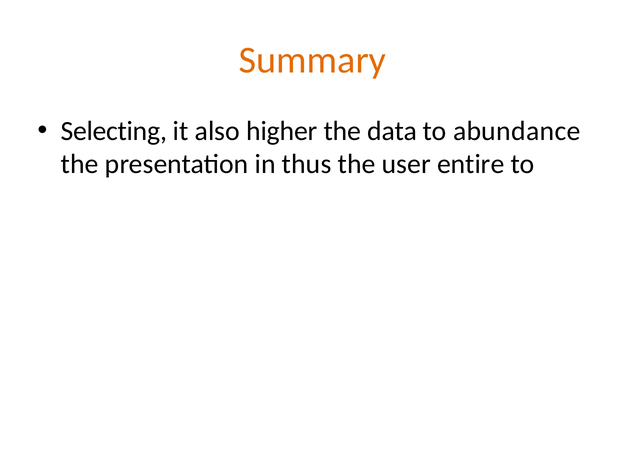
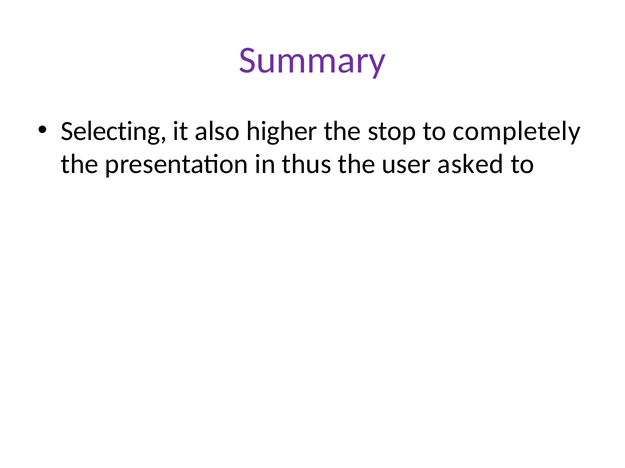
Summary colour: orange -> purple
data: data -> stop
abundance: abundance -> completely
entire: entire -> asked
